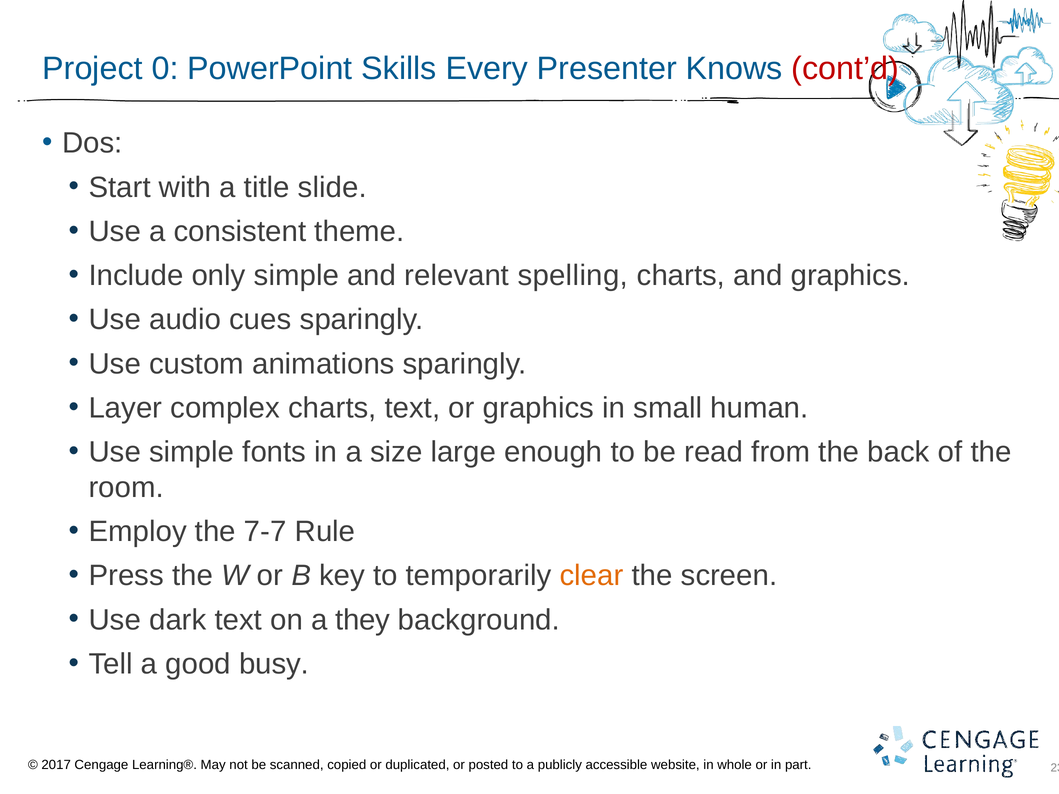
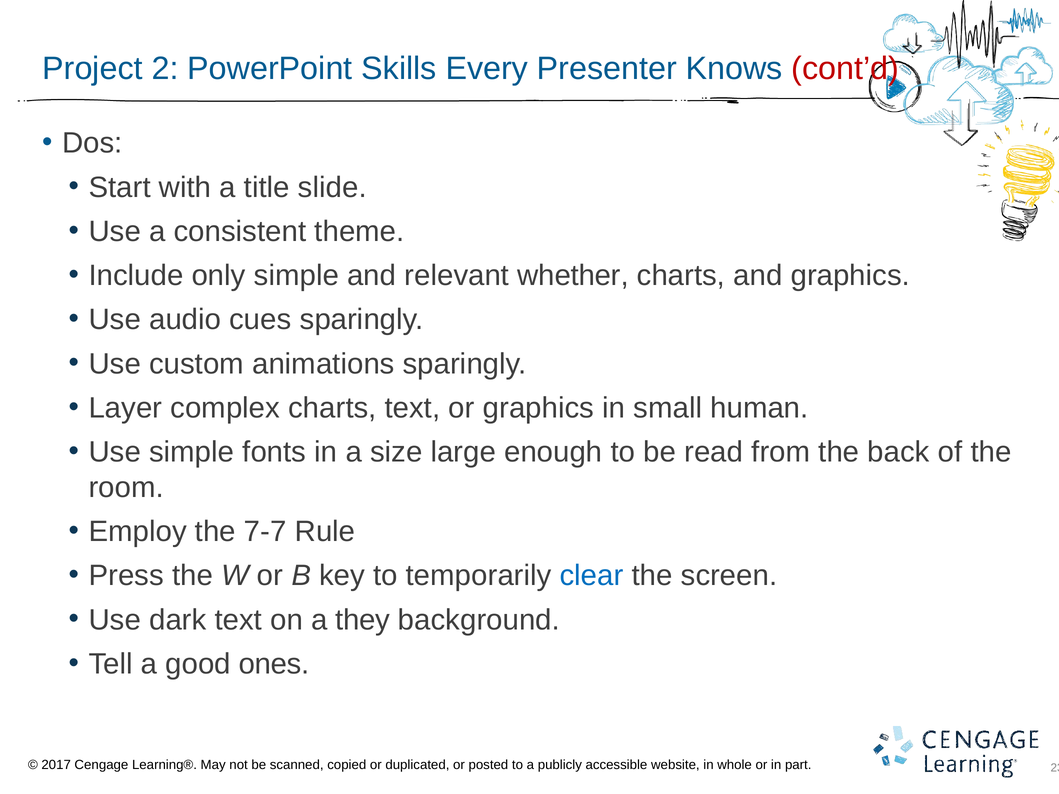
0: 0 -> 2
spelling: spelling -> whether
clear colour: orange -> blue
busy: busy -> ones
